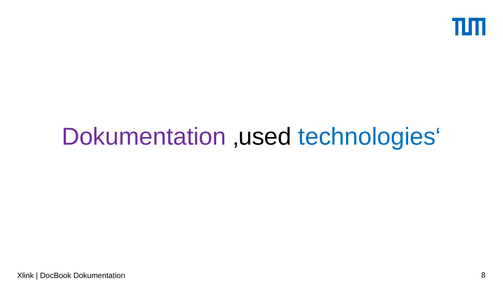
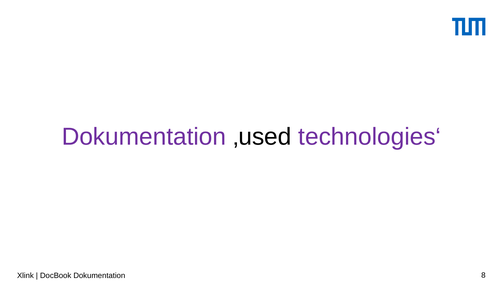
technologies‘ colour: blue -> purple
